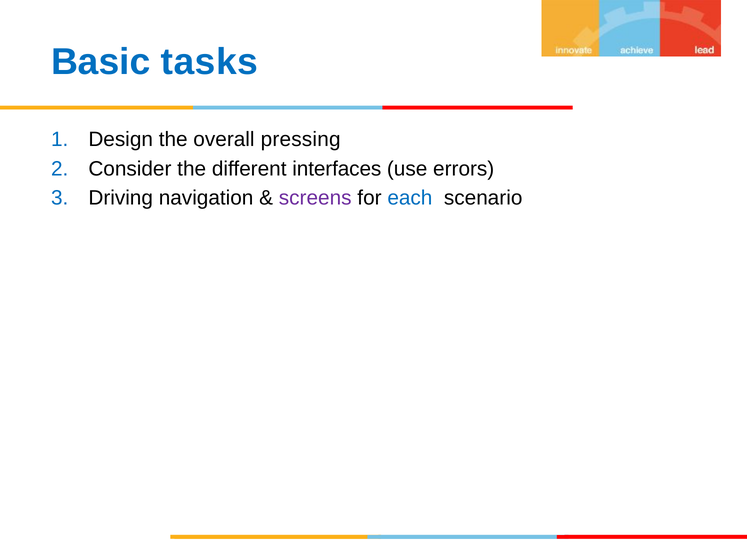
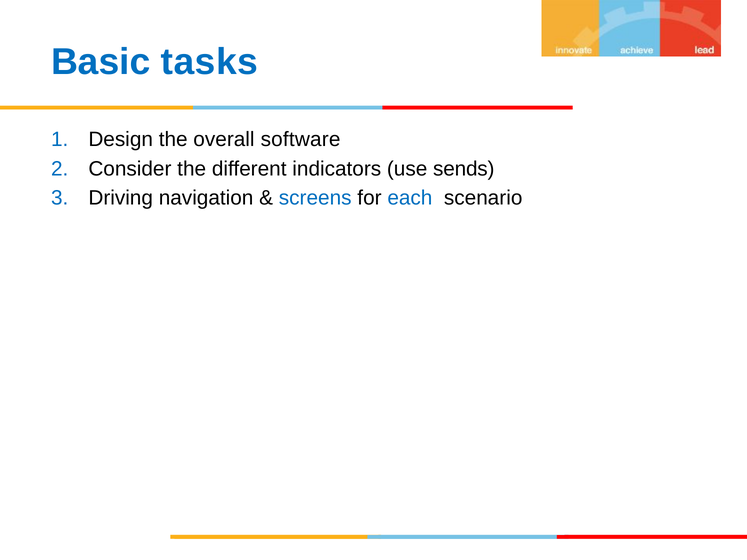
pressing: pressing -> software
interfaces: interfaces -> indicators
errors: errors -> sends
screens colour: purple -> blue
